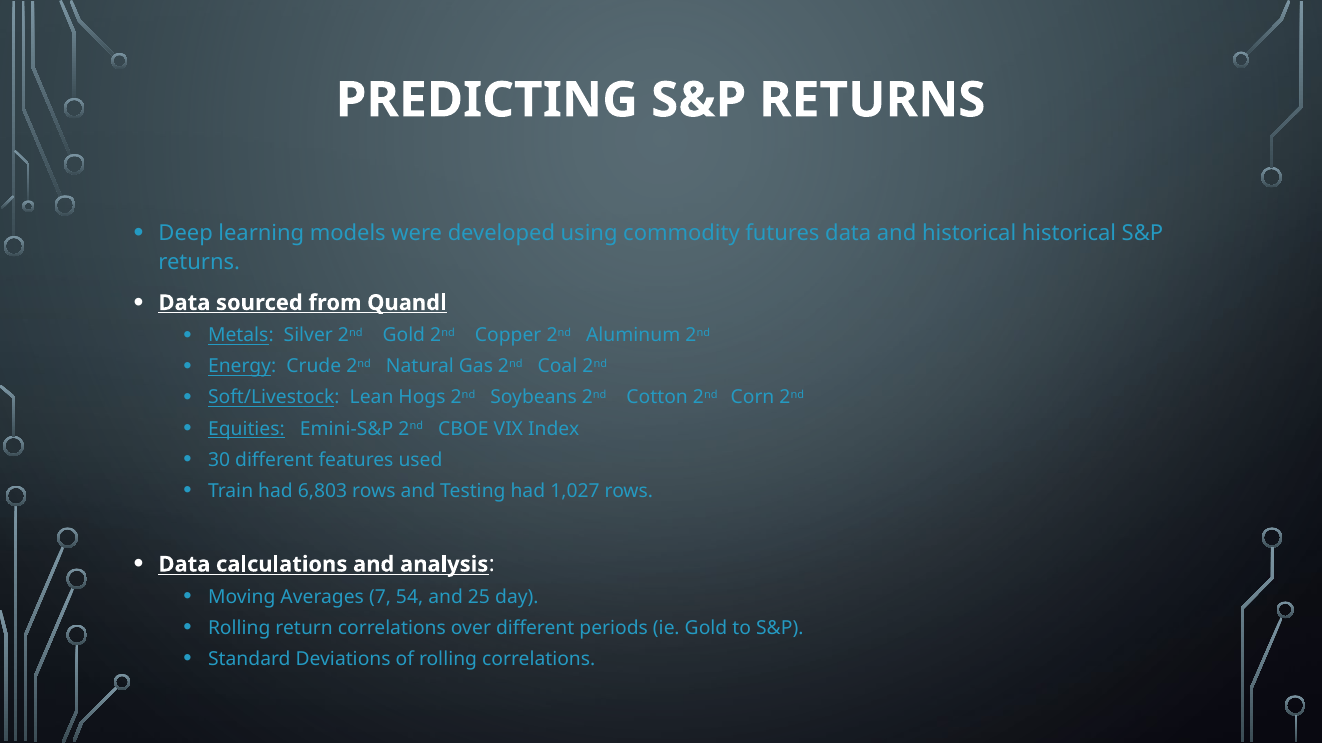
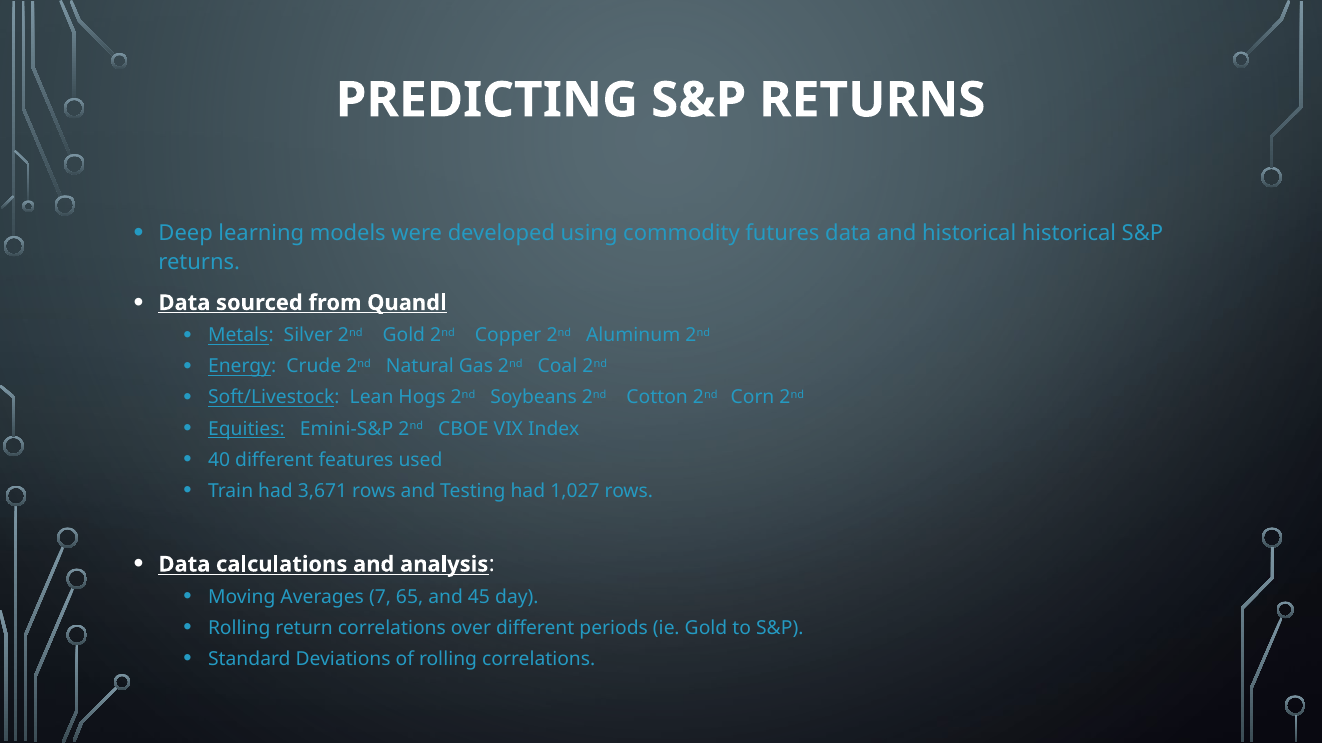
30: 30 -> 40
6,803: 6,803 -> 3,671
54: 54 -> 65
25: 25 -> 45
